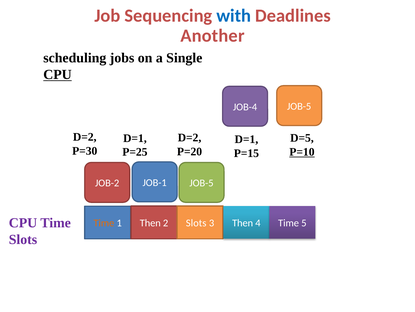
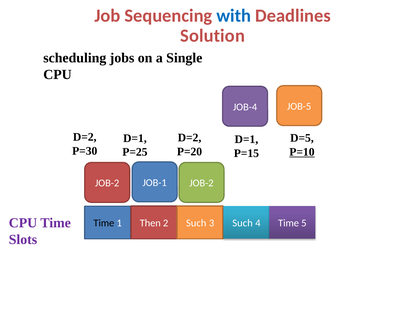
Another: Another -> Solution
CPU at (58, 75) underline: present -> none
JOB-2 JOB-5: JOB-5 -> JOB-2
Time at (104, 223) colour: orange -> black
2 Slots: Slots -> Such
3 Then: Then -> Such
